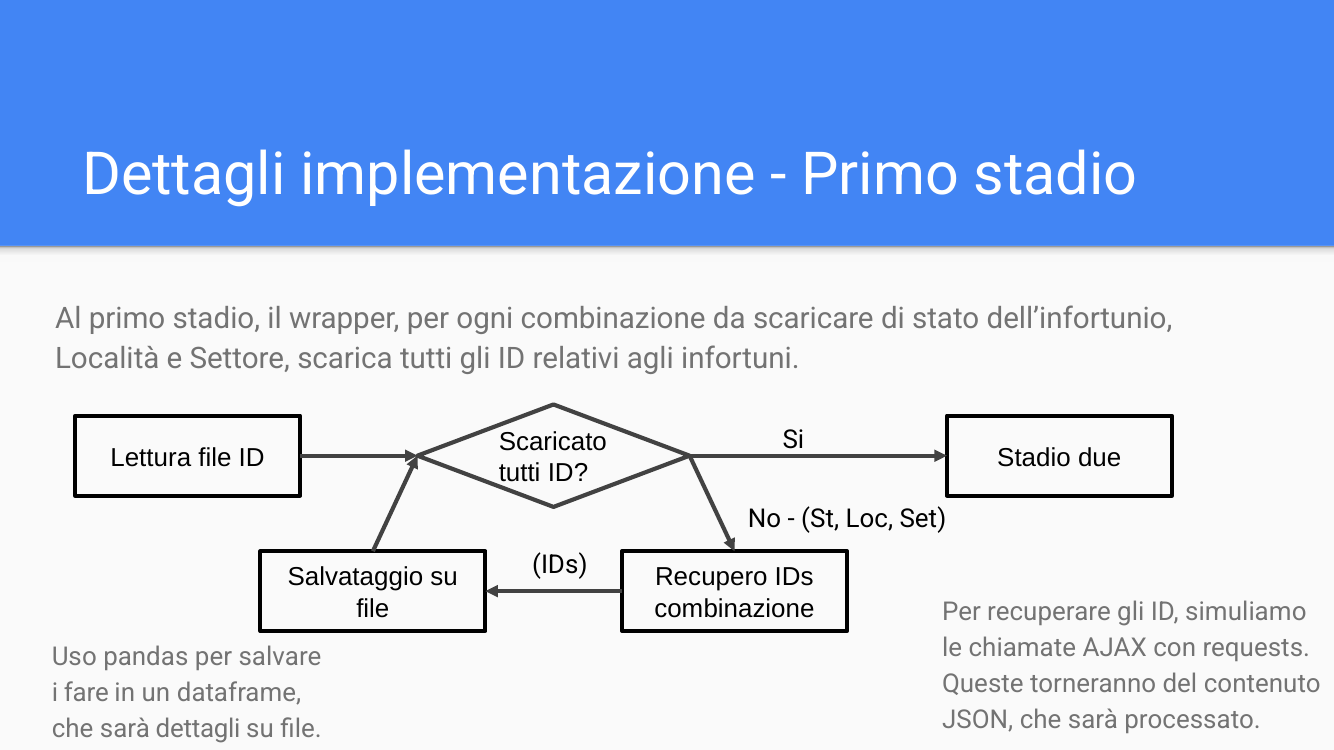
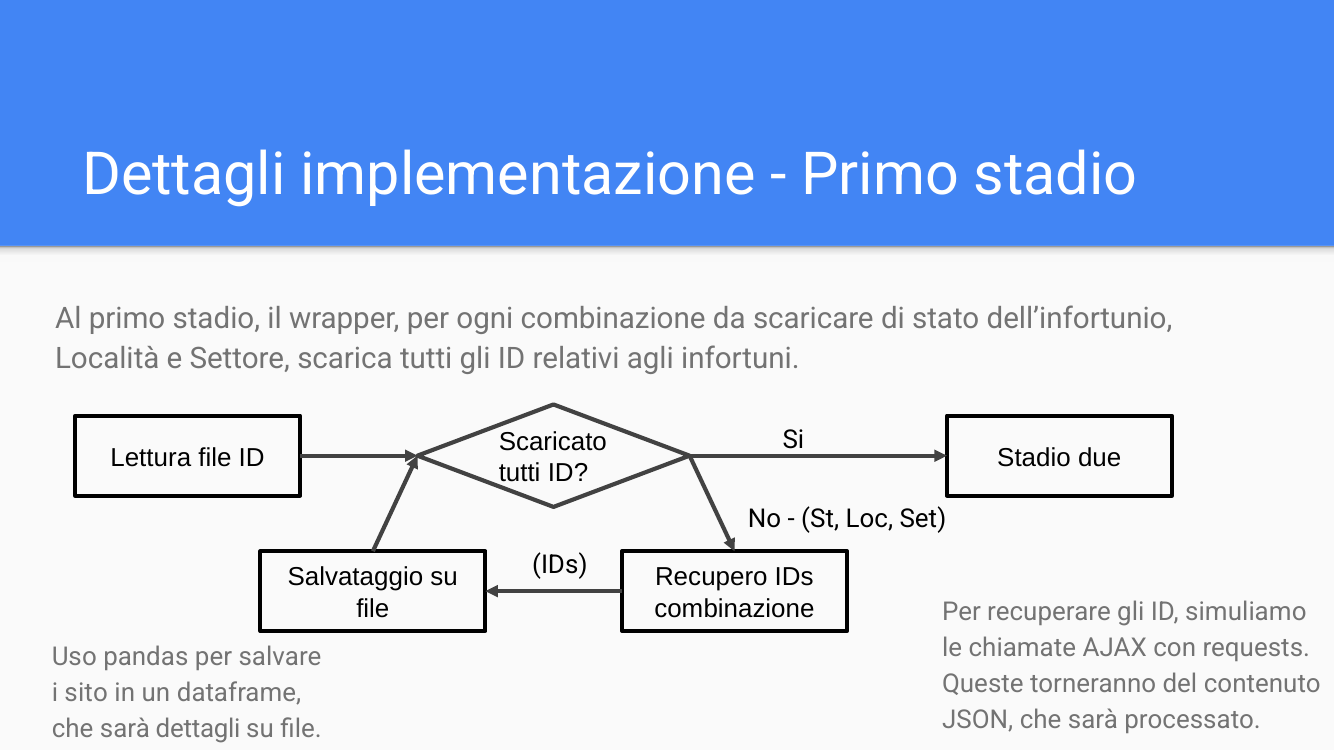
fare: fare -> sito
